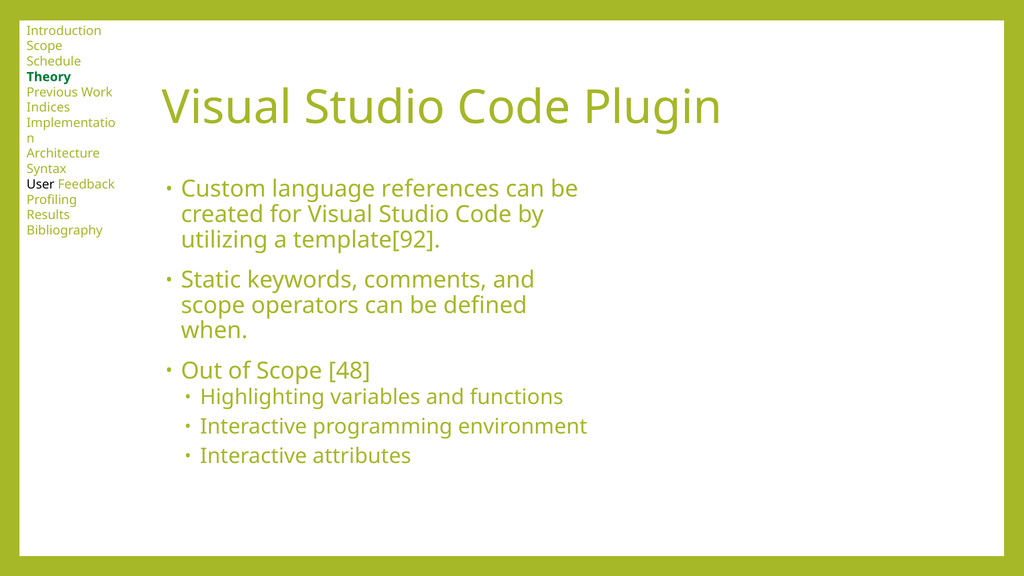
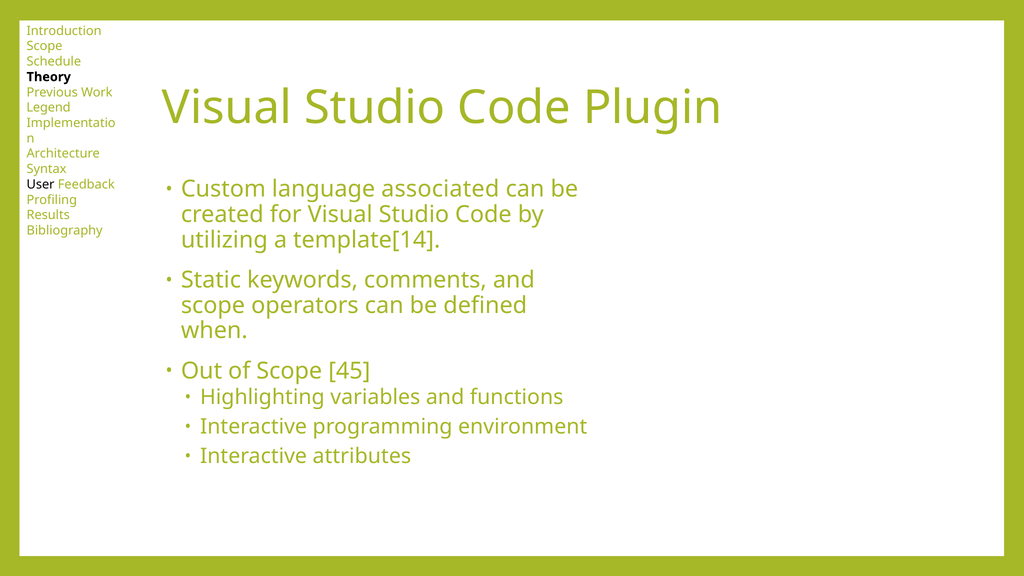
Theory colour: green -> black
Indices: Indices -> Legend
references: references -> associated
template[92: template[92 -> template[14
48: 48 -> 45
